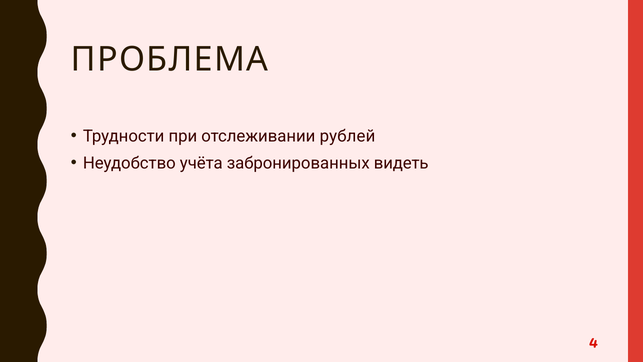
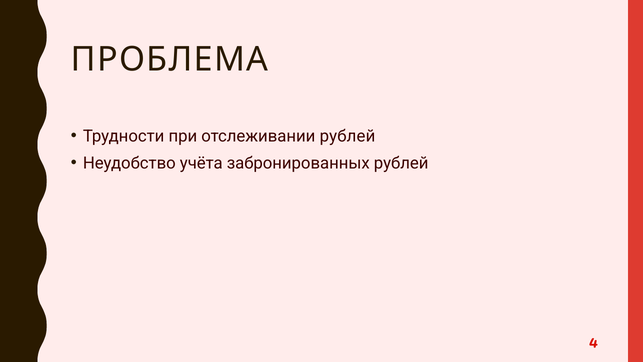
забронированных видеть: видеть -> рублей
